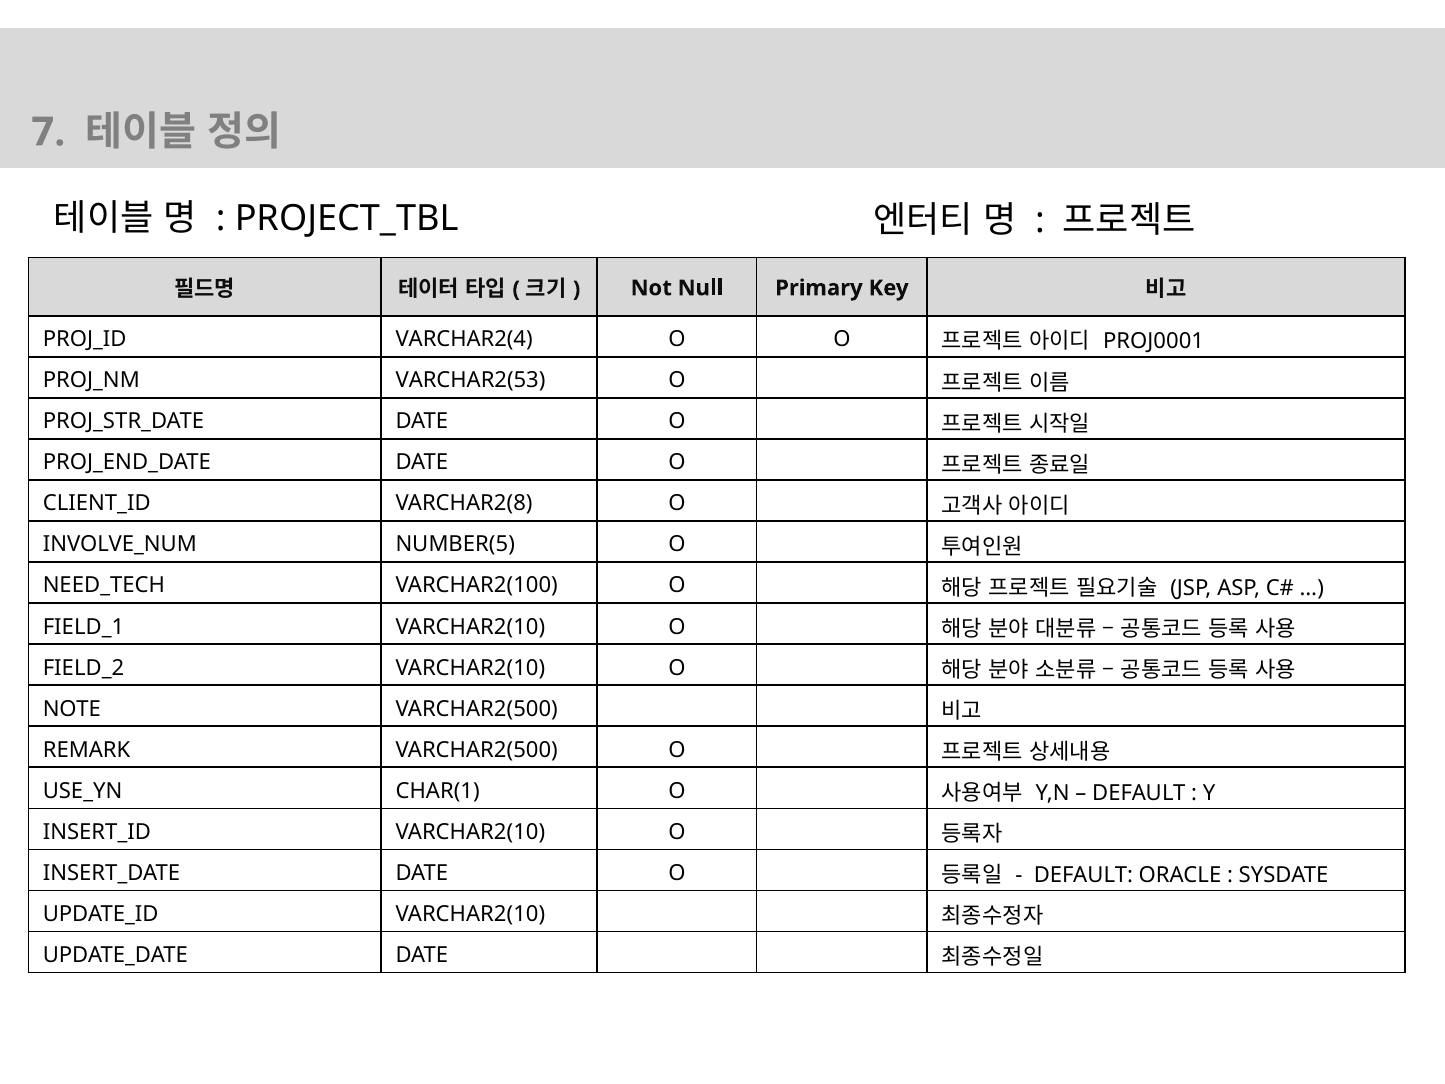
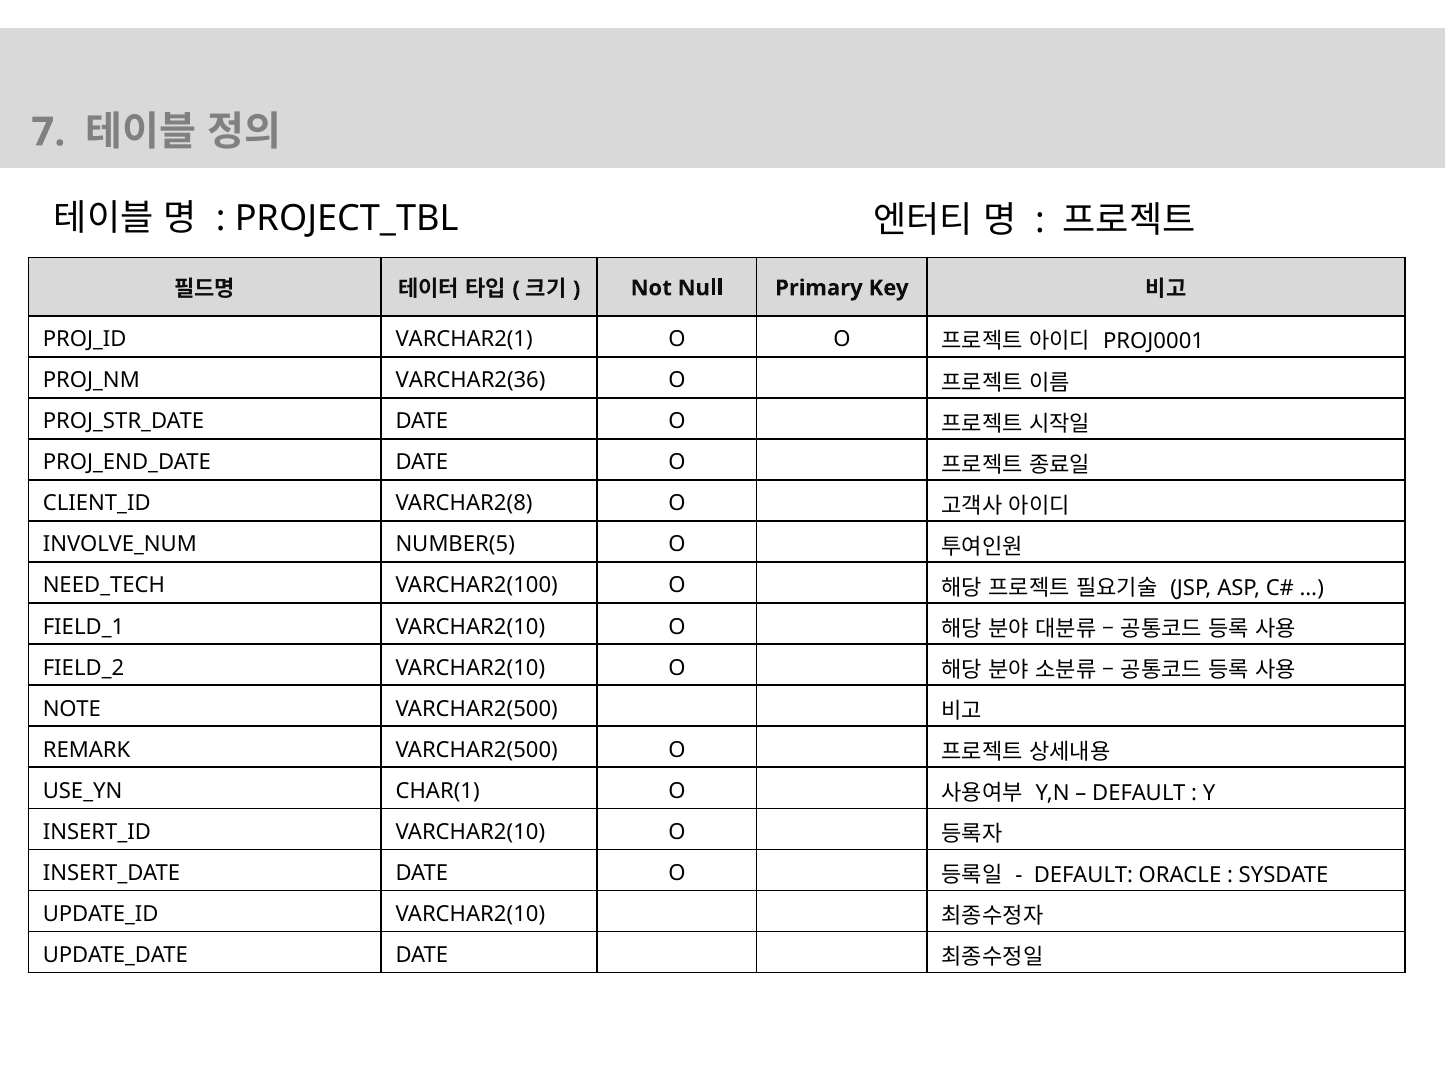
VARCHAR2(4: VARCHAR2(4 -> VARCHAR2(1
VARCHAR2(53: VARCHAR2(53 -> VARCHAR2(36
